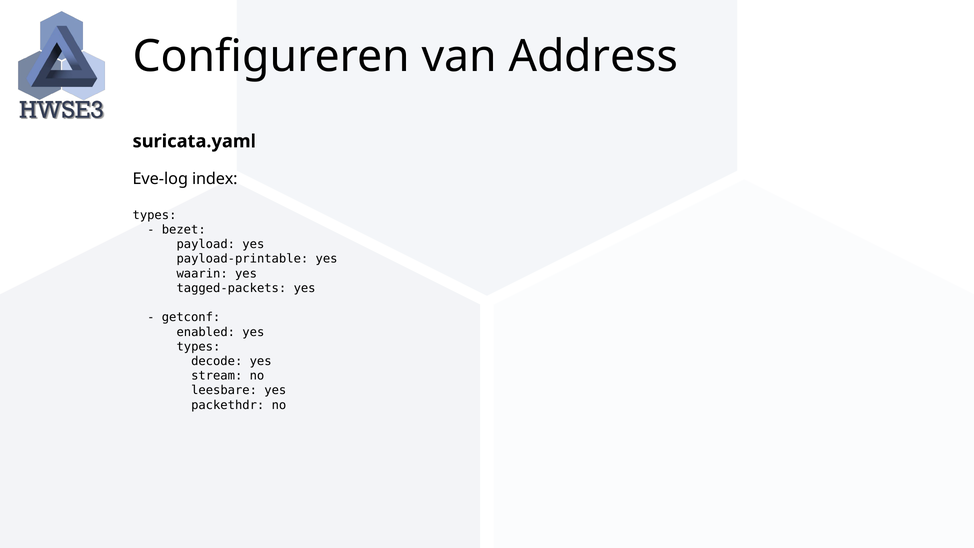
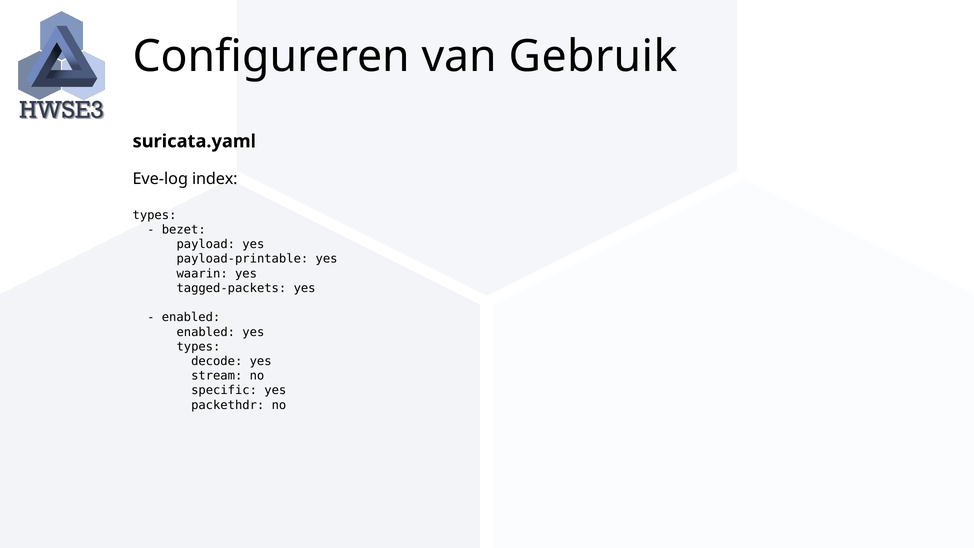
Address: Address -> Gebruik
getconf at (191, 317): getconf -> enabled
leesbare: leesbare -> specific
